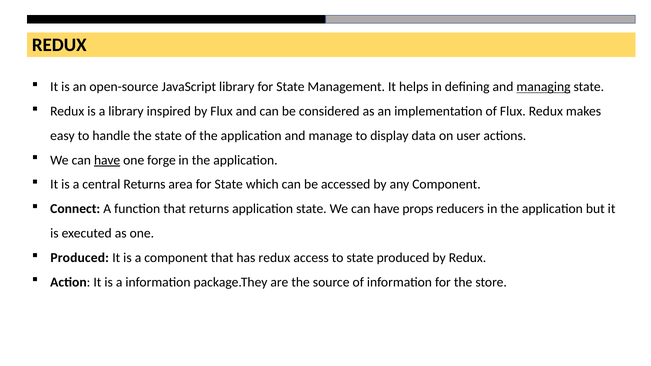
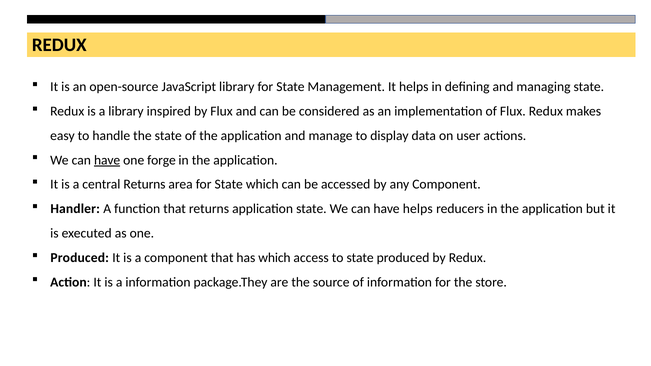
managing underline: present -> none
Connect: Connect -> Handler
have props: props -> helps
has redux: redux -> which
